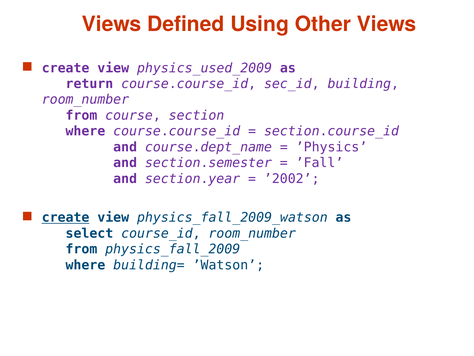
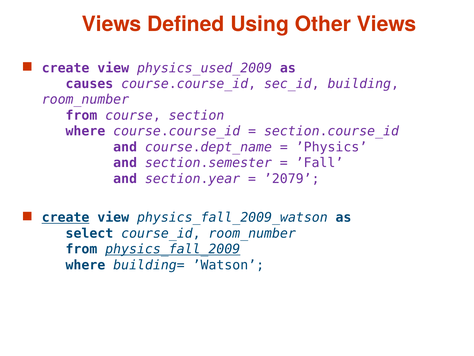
return: return -> causes
’2002: ’2002 -> ’2079
physics_fall_2009 underline: none -> present
